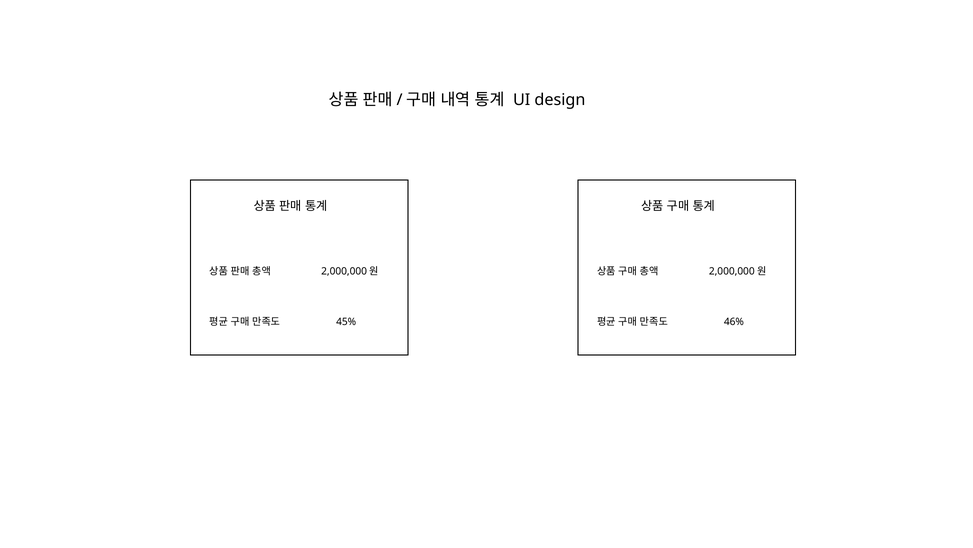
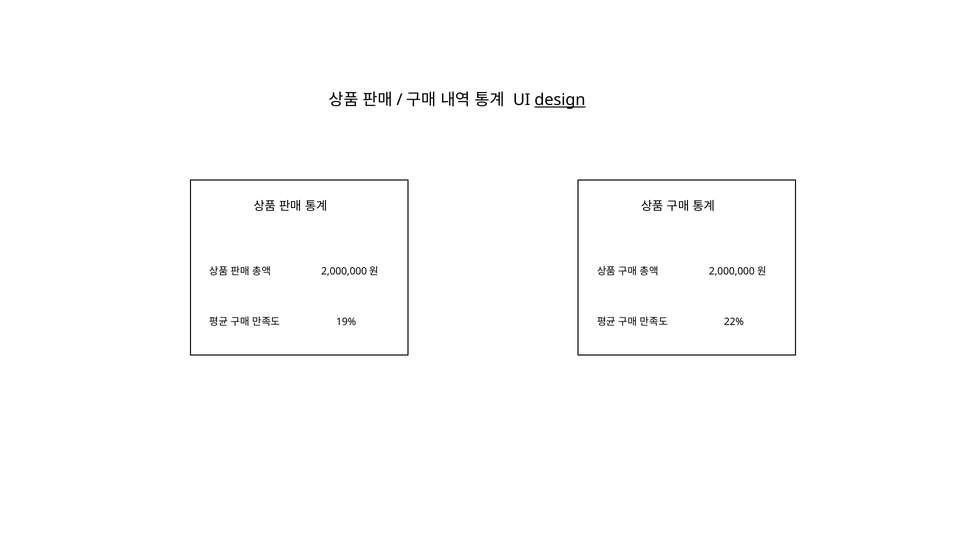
design underline: none -> present
45%: 45% -> 19%
46%: 46% -> 22%
